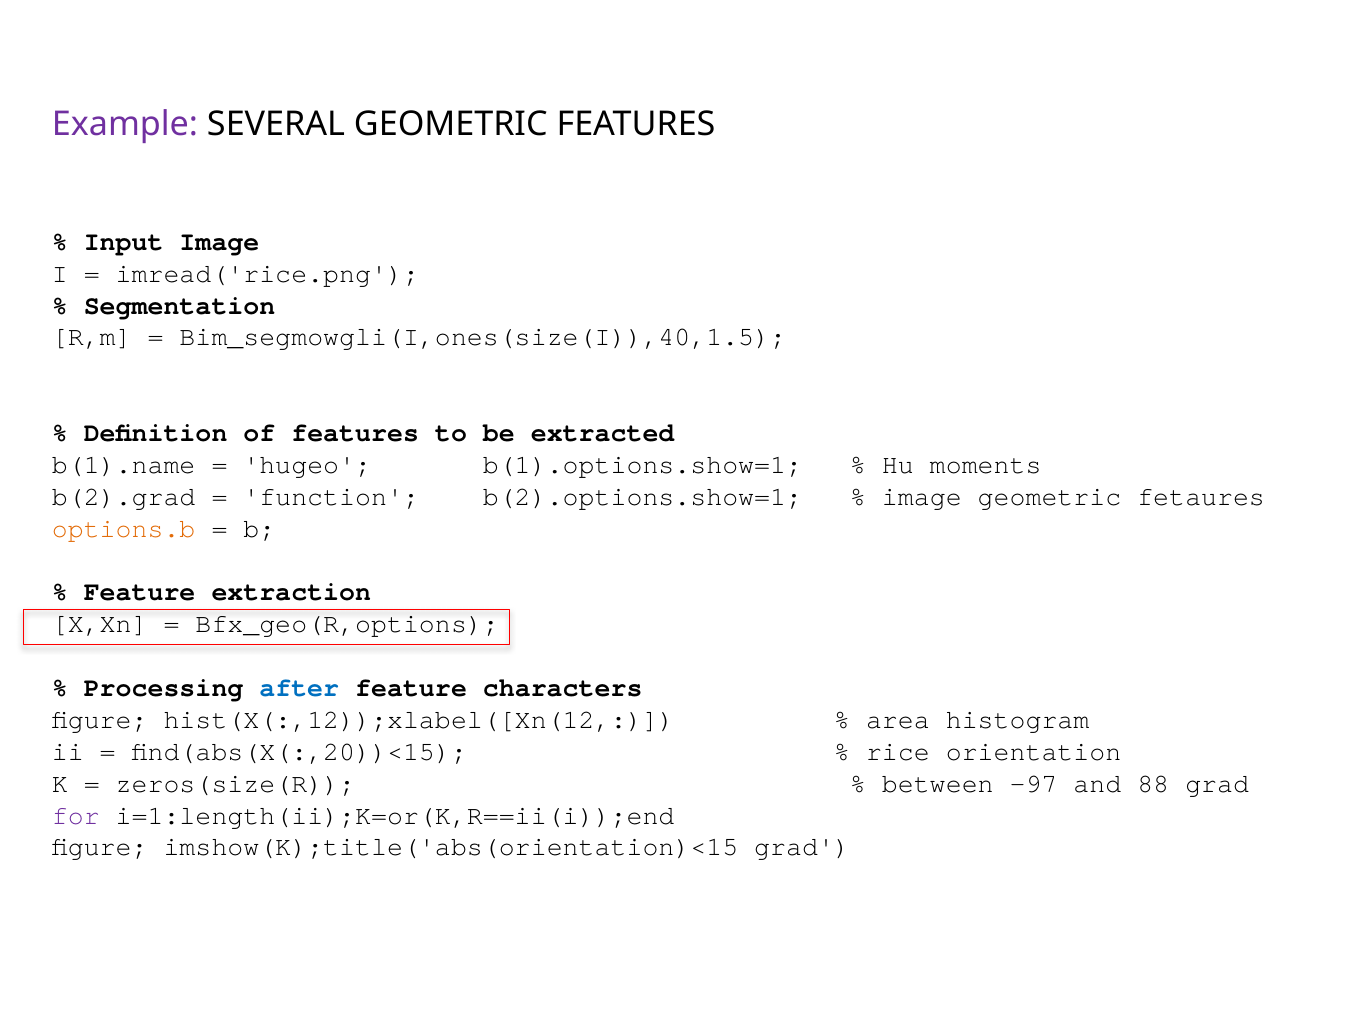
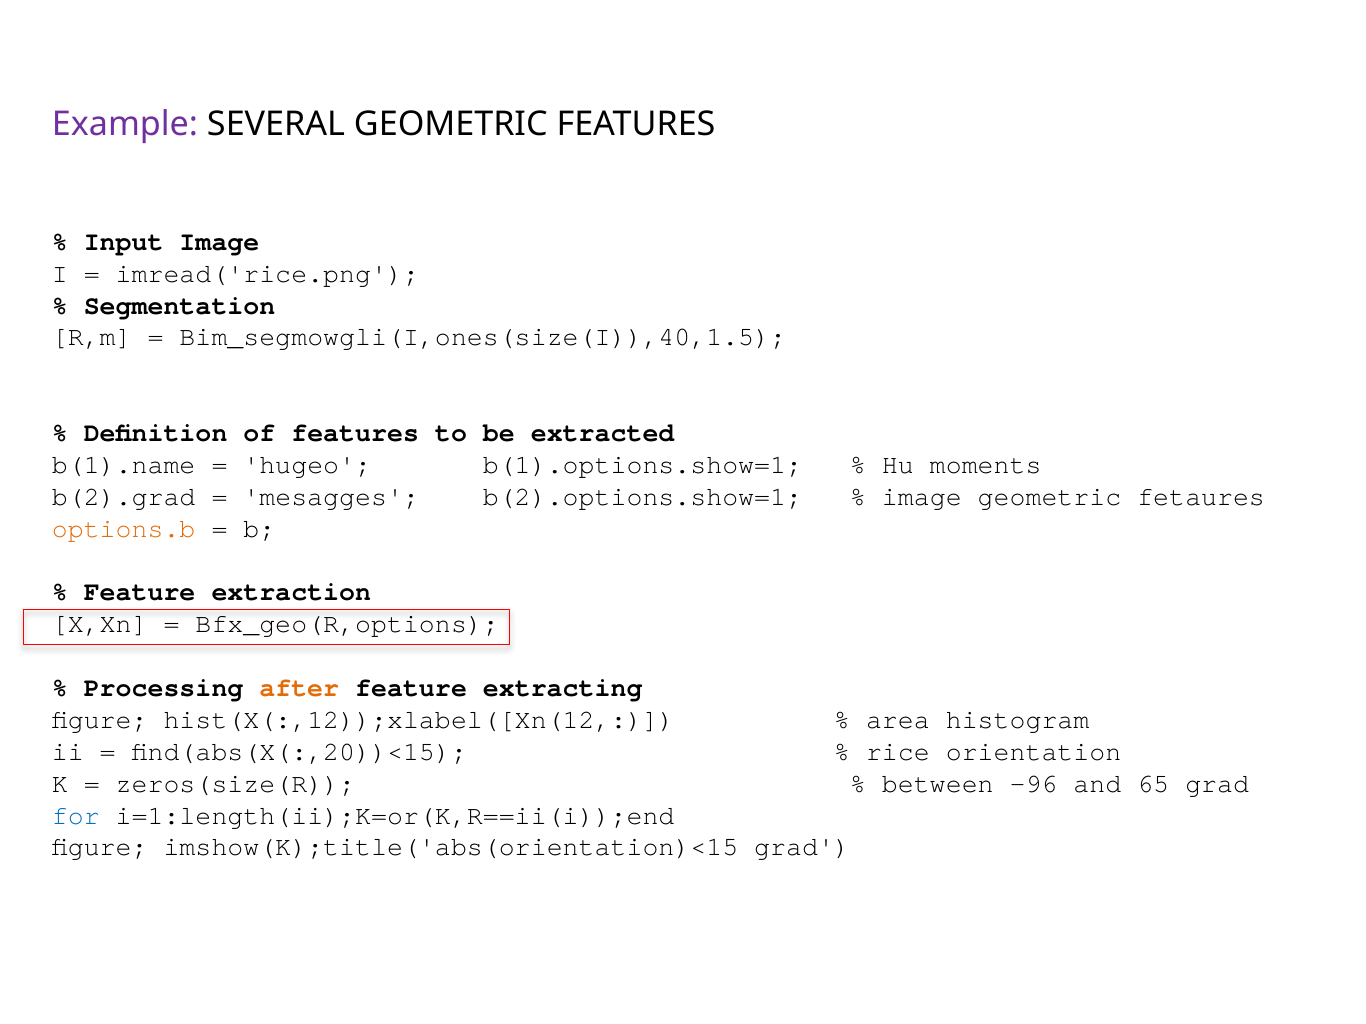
function: function -> mesagges
after colour: blue -> orange
characters: characters -> extracting
-97: -97 -> -96
88: 88 -> 65
for colour: purple -> blue
